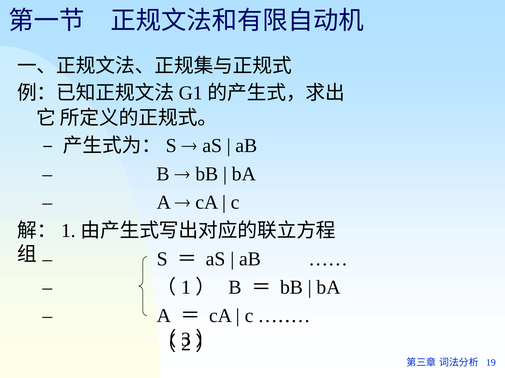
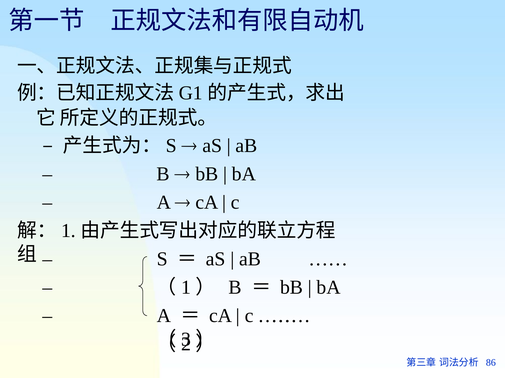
19: 19 -> 86
